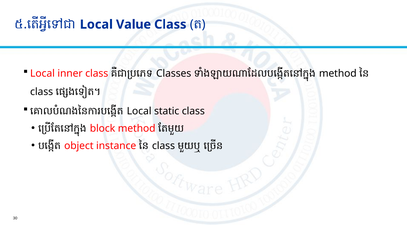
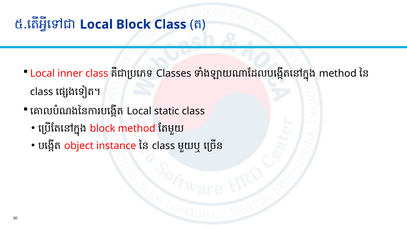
Value: Value -> Block
